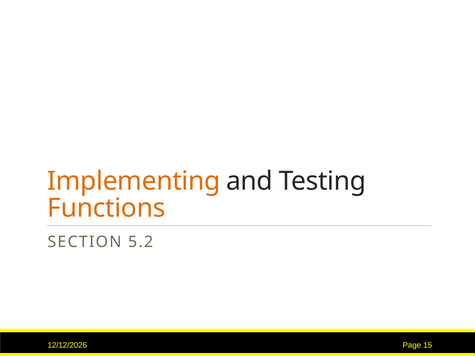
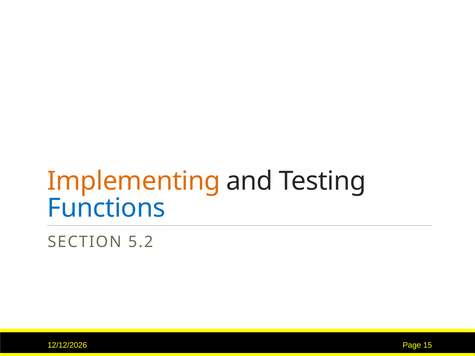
Functions colour: orange -> blue
